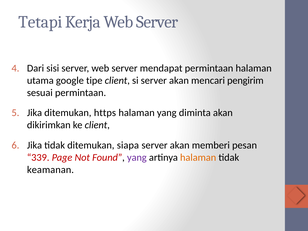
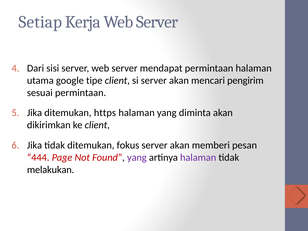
Tetapi: Tetapi -> Setiap
siapa: siapa -> fokus
339: 339 -> 444
halaman at (198, 157) colour: orange -> purple
keamanan: keamanan -> melakukan
